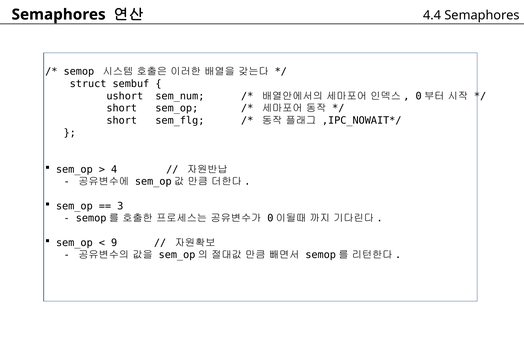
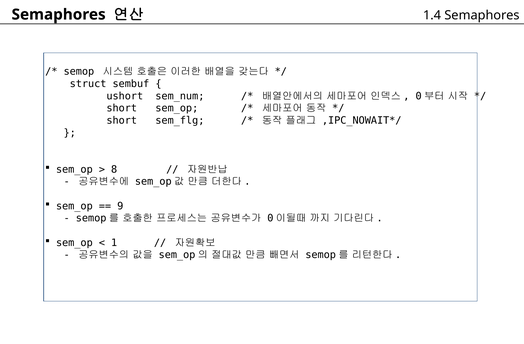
4.4: 4.4 -> 1.4
4: 4 -> 8
3: 3 -> 9
9: 9 -> 1
